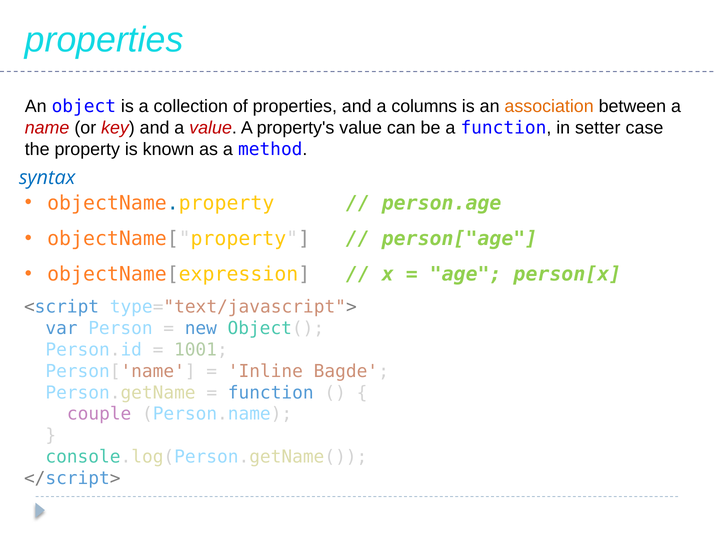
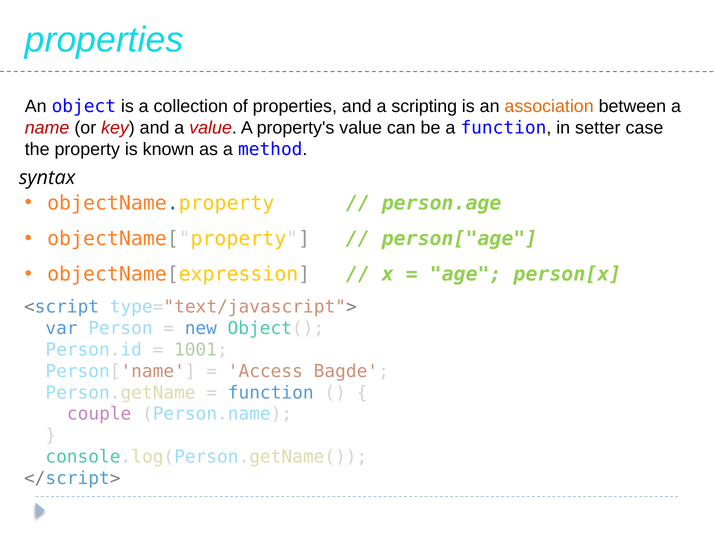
columns: columns -> scripting
syntax colour: blue -> black
Inline: Inline -> Access
